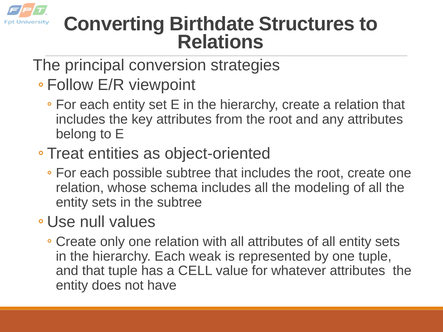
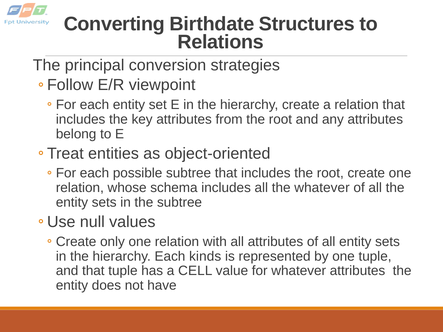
the modeling: modeling -> whatever
weak: weak -> kinds
